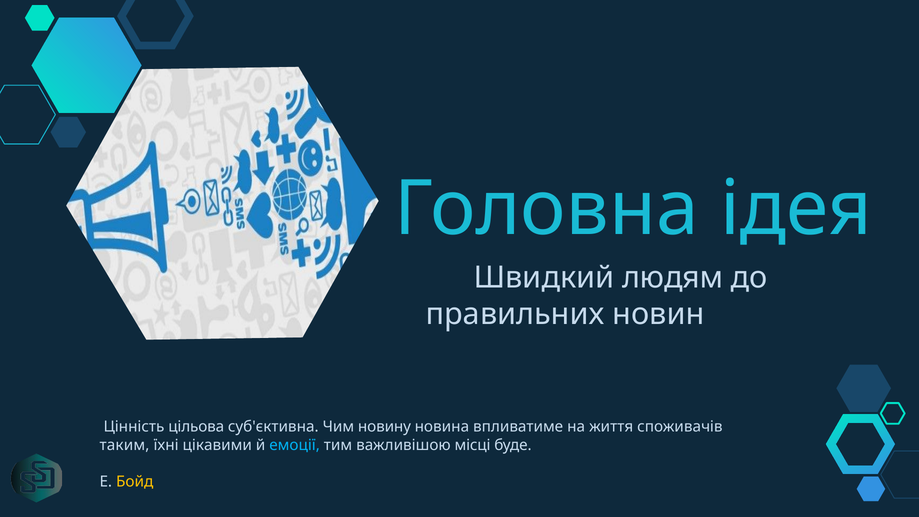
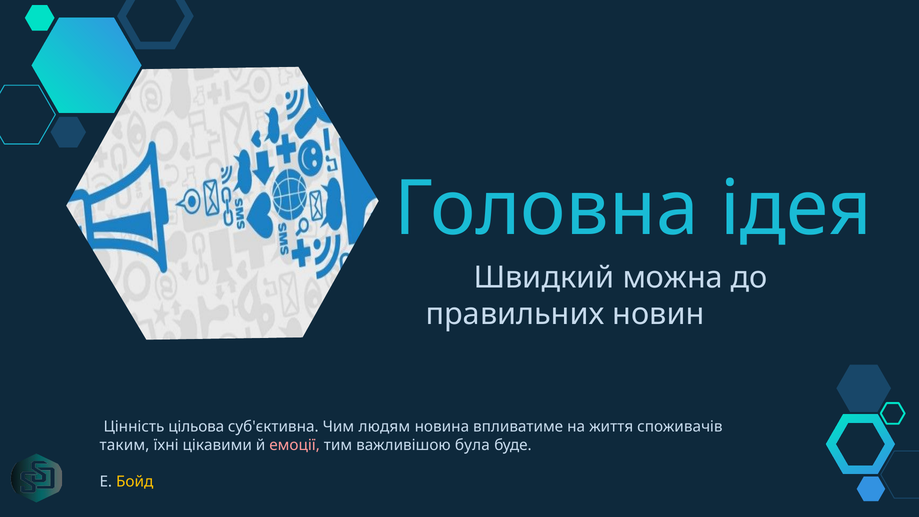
людям: людям -> можна
новину: новину -> людям
емоції colour: light blue -> pink
місці: місці -> була
